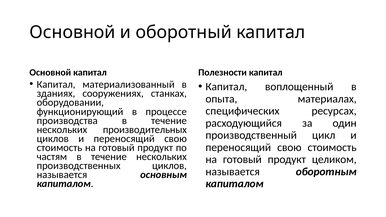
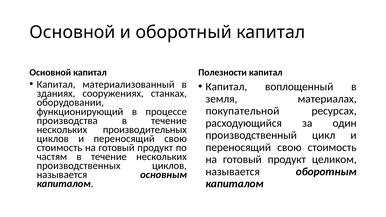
опыта: опыта -> земля
специфических: специфических -> покупательной
